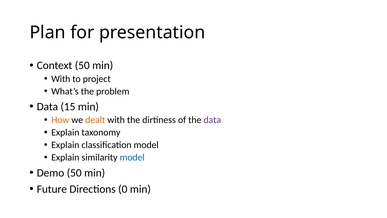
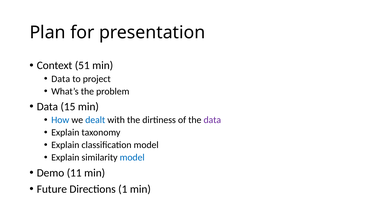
Context 50: 50 -> 51
With at (61, 79): With -> Data
How colour: orange -> blue
dealt colour: orange -> blue
Demo 50: 50 -> 11
0: 0 -> 1
